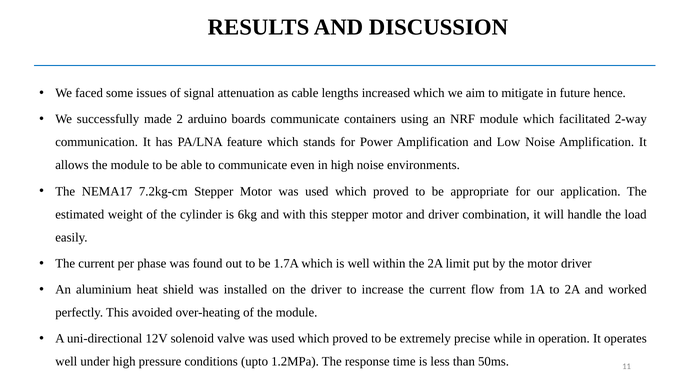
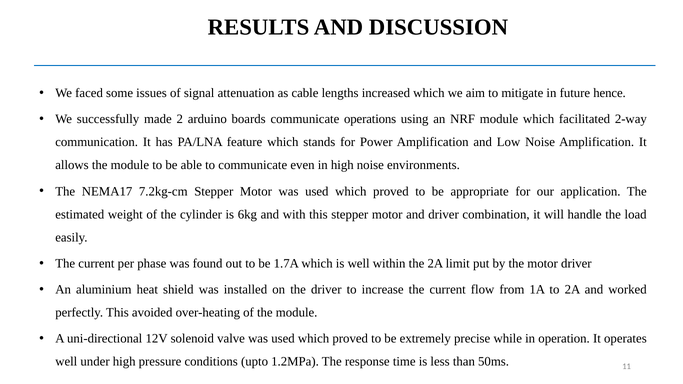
containers: containers -> operations
